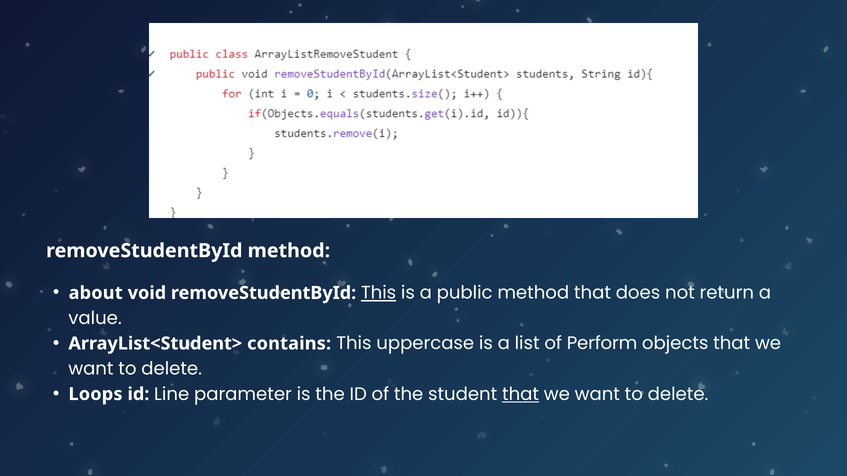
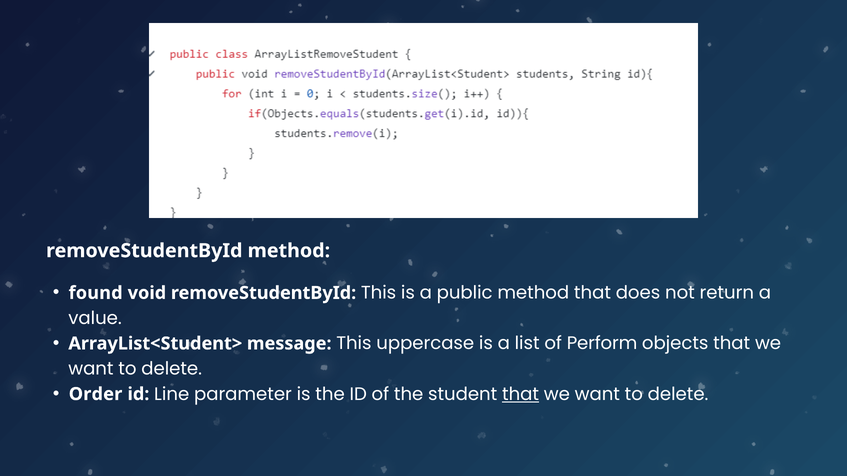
about: about -> found
This at (379, 293) underline: present -> none
contains: contains -> message
Loops: Loops -> Order
